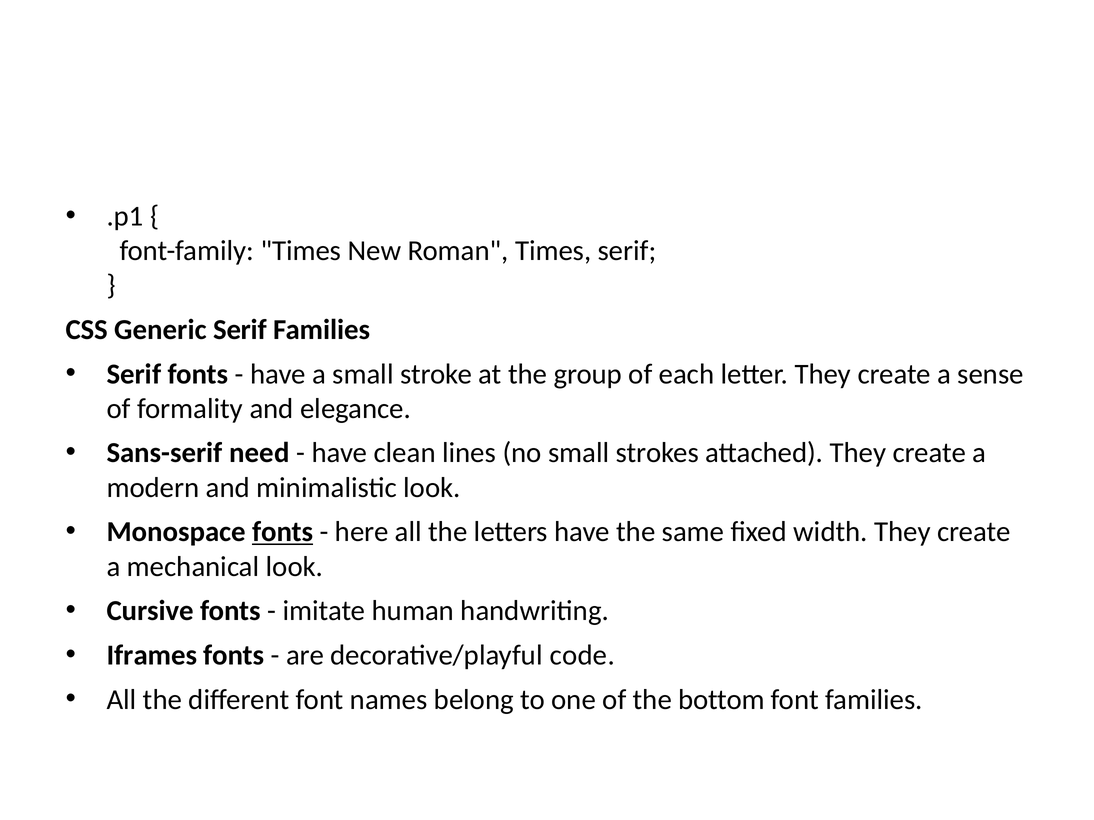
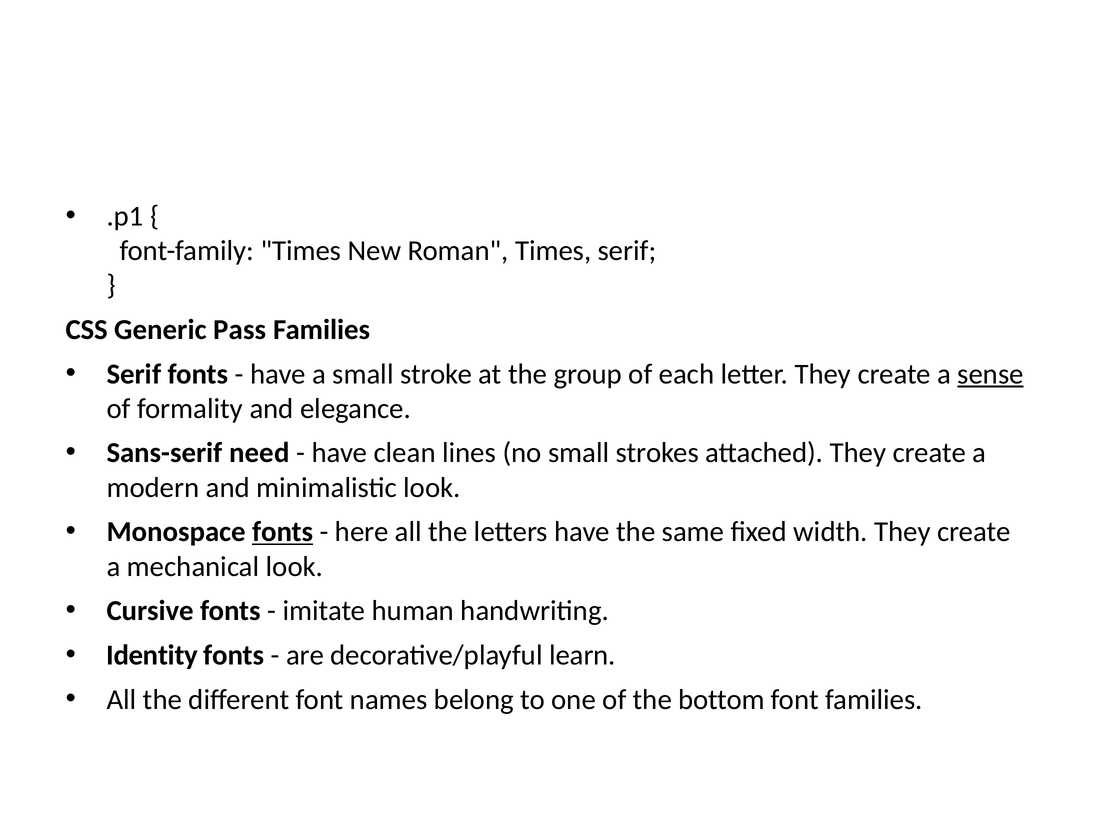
Generic Serif: Serif -> Pass
sense underline: none -> present
Iframes: Iframes -> Identity
code: code -> learn
